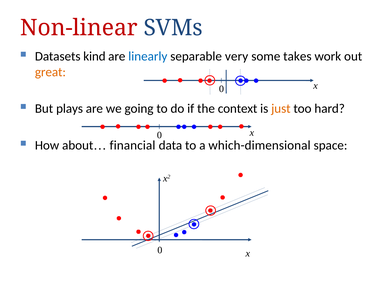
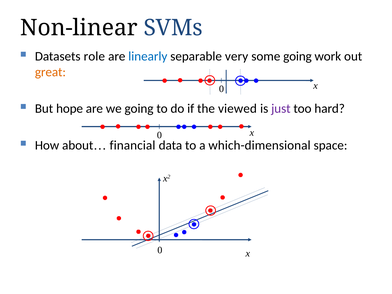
Non-linear colour: red -> black
kind: kind -> role
some takes: takes -> going
plays: plays -> hope
context: context -> viewed
just colour: orange -> purple
